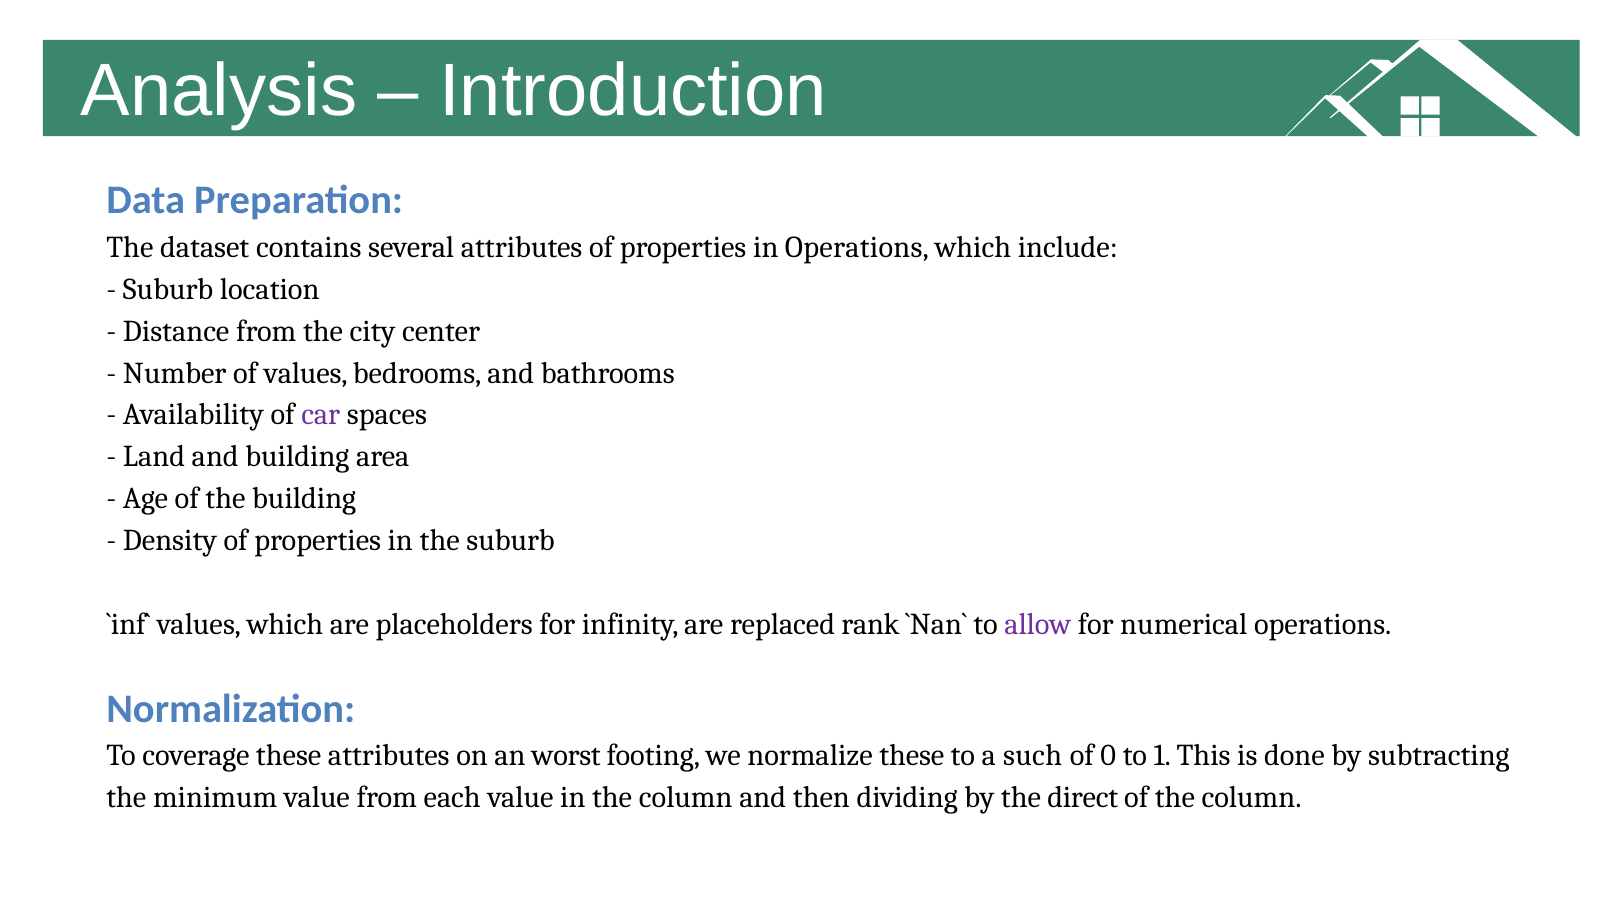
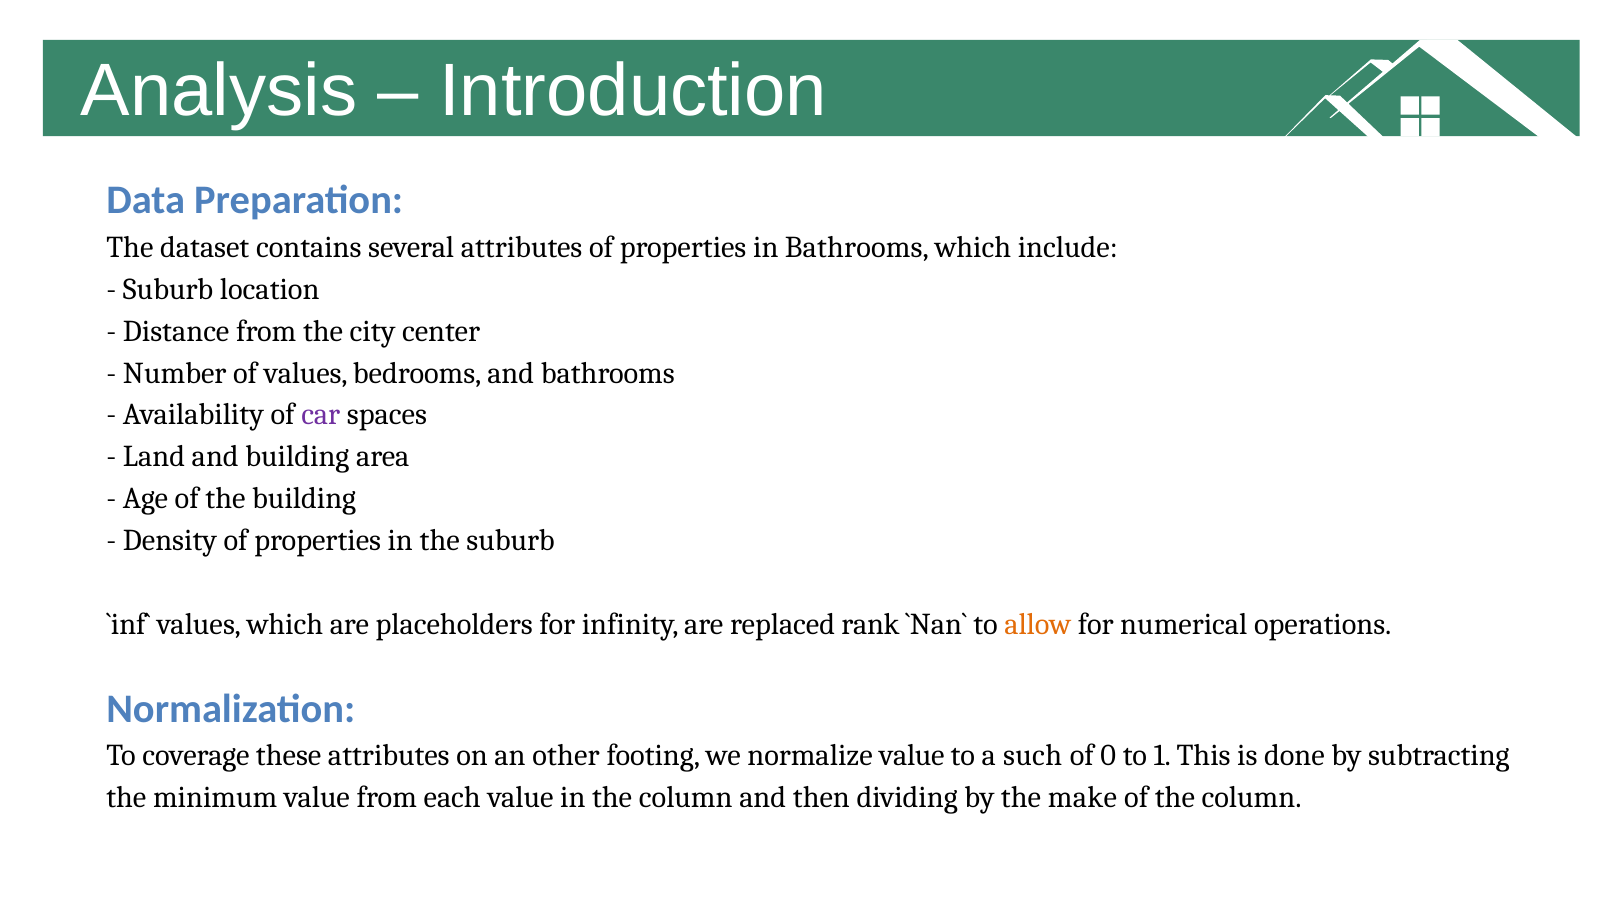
in Operations: Operations -> Bathrooms
allow colour: purple -> orange
worst: worst -> other
normalize these: these -> value
direct: direct -> make
